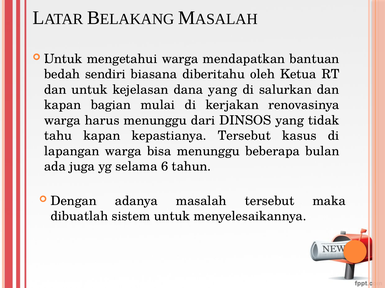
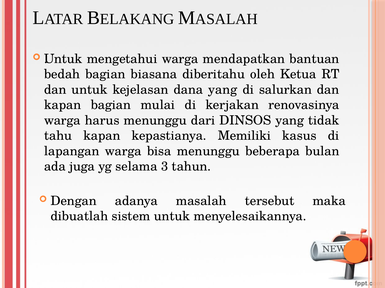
bedah sendiri: sendiri -> bagian
kepastianya Tersebut: Tersebut -> Memiliki
6: 6 -> 3
